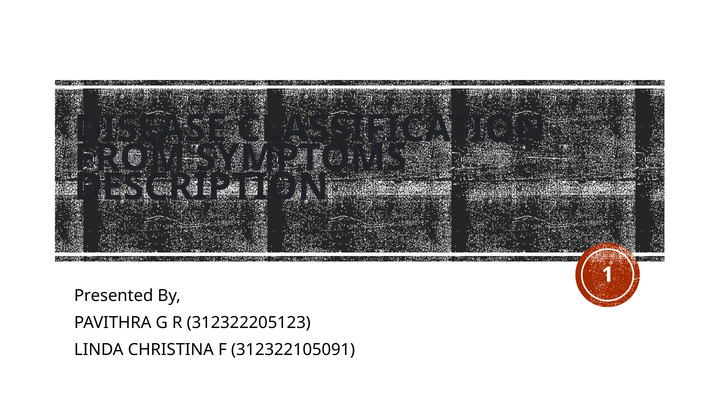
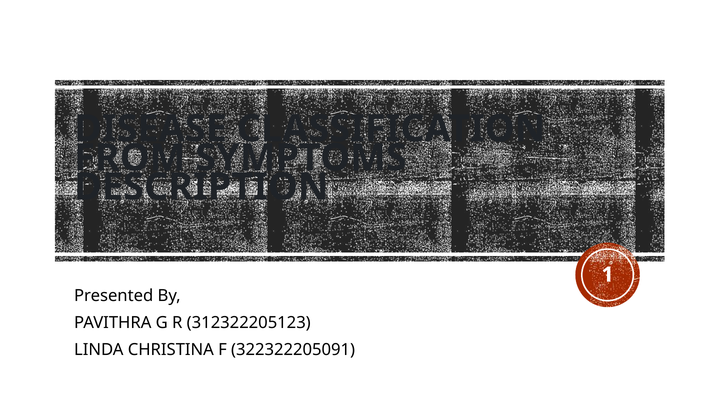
312322105091: 312322105091 -> 322322205091
